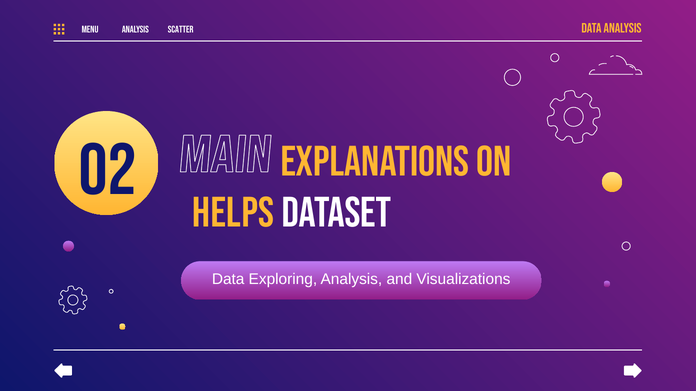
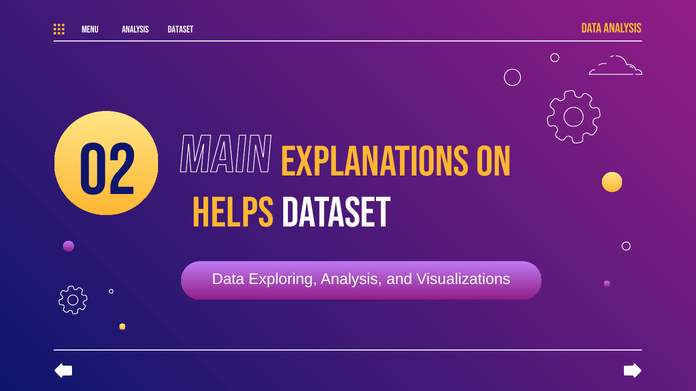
ANALYSIS SCATTER: SCATTER -> DATASET
